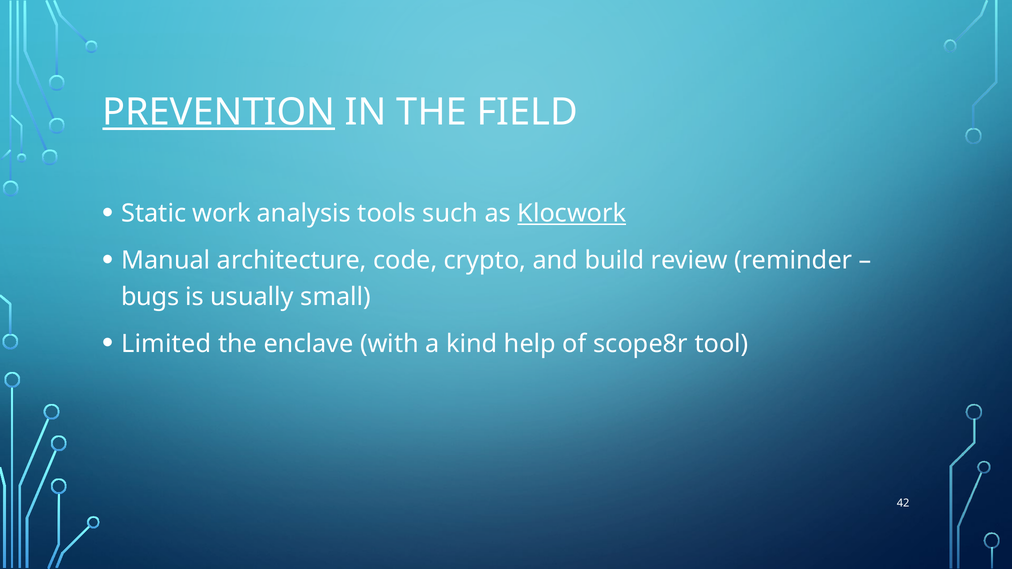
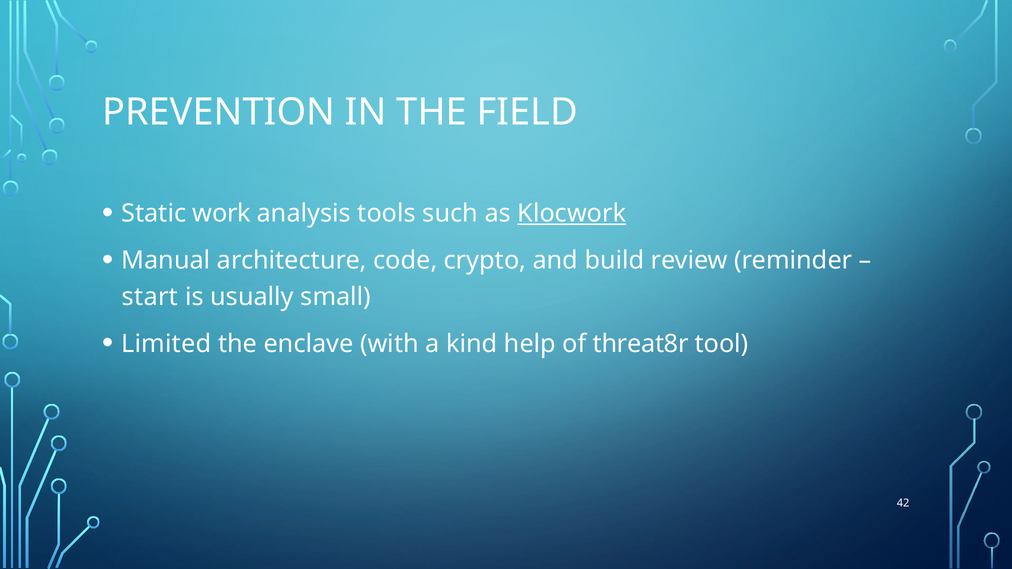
PREVENTION underline: present -> none
bugs: bugs -> start
scope8r: scope8r -> threat8r
